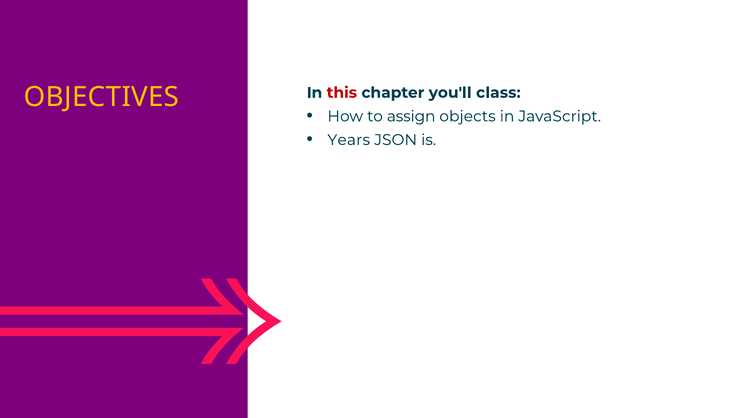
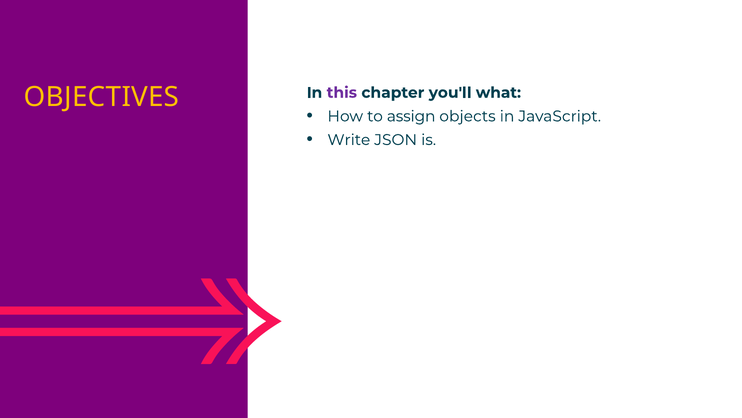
this colour: red -> purple
class: class -> what
Years: Years -> Write
